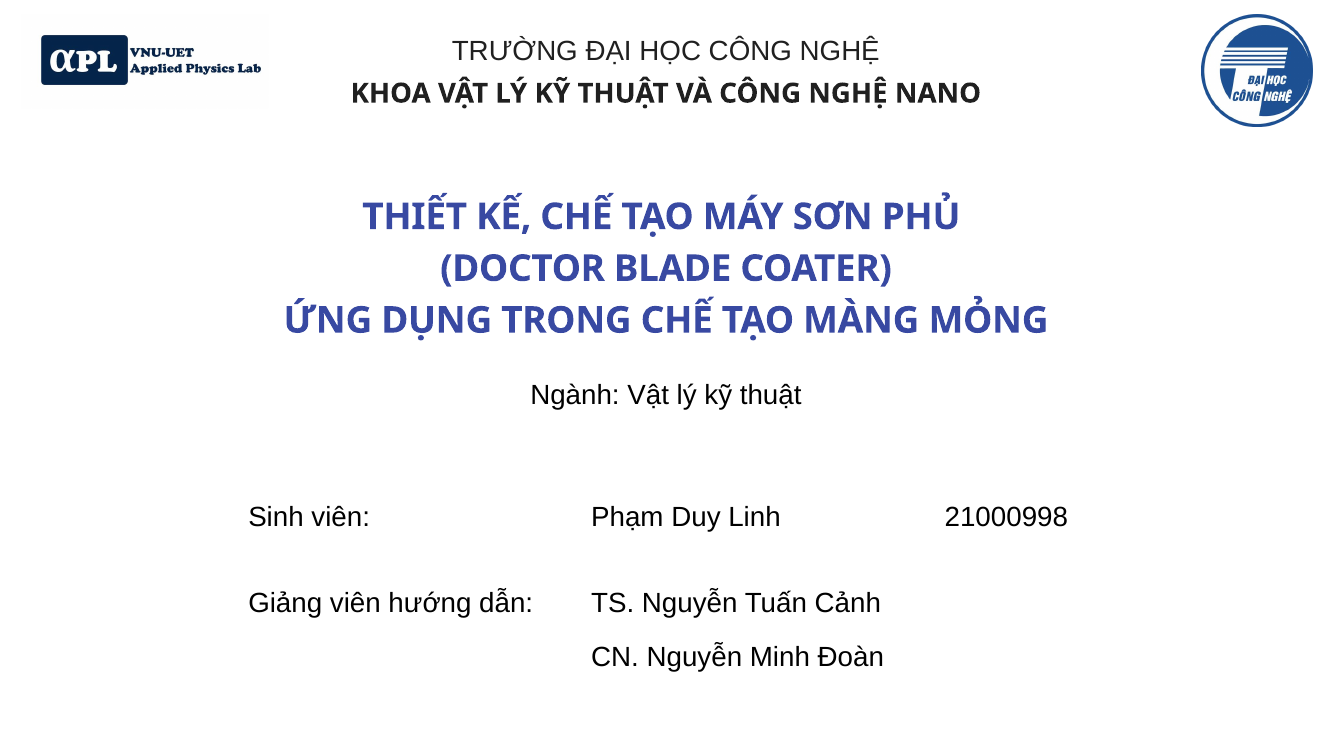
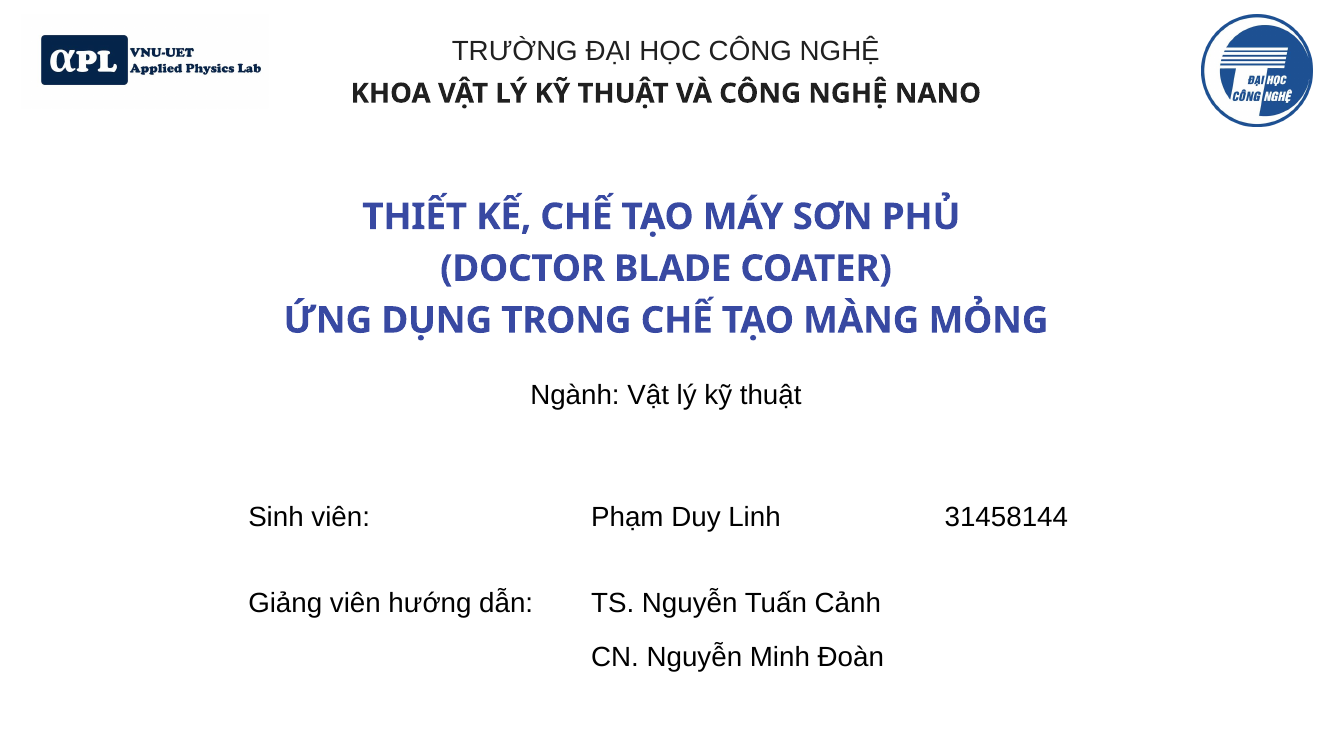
21000998: 21000998 -> 31458144
